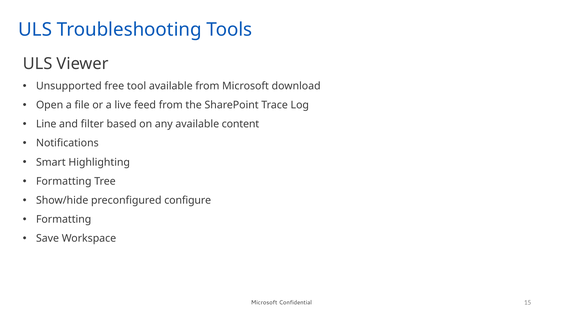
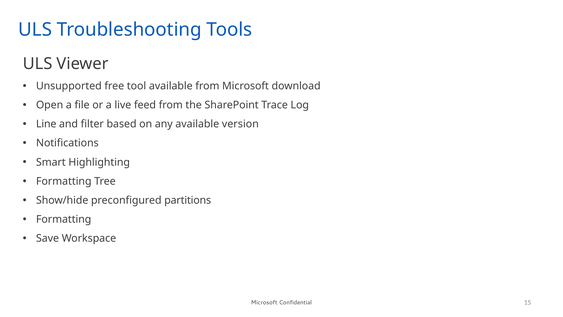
content: content -> version
configure: configure -> partitions
